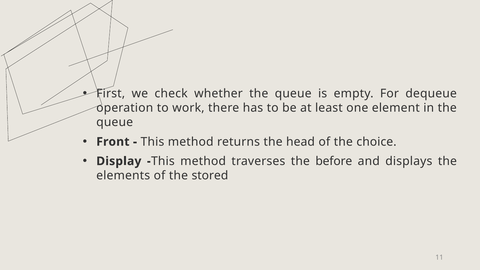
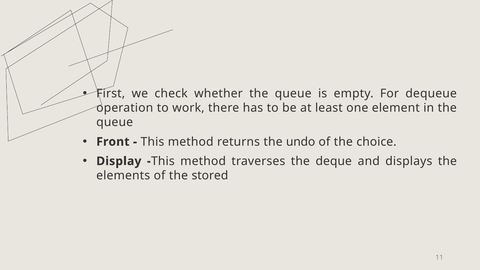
head: head -> undo
before: before -> deque
